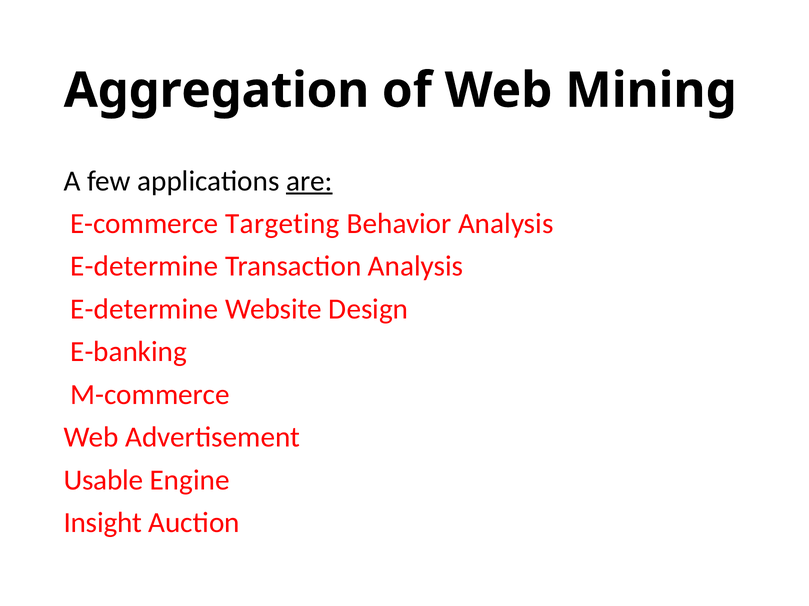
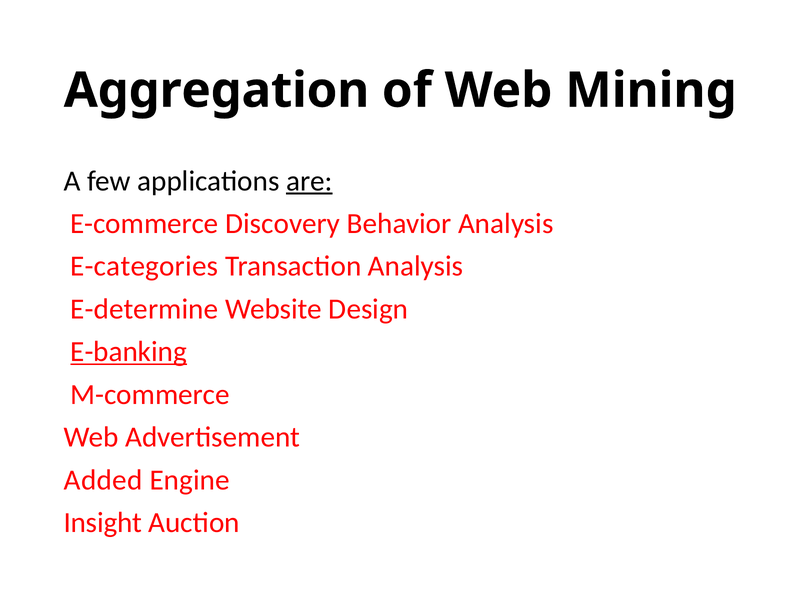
Targeting: Targeting -> Discovery
E-determine at (144, 267): E-determine -> E-categories
E-banking underline: none -> present
Usable: Usable -> Added
